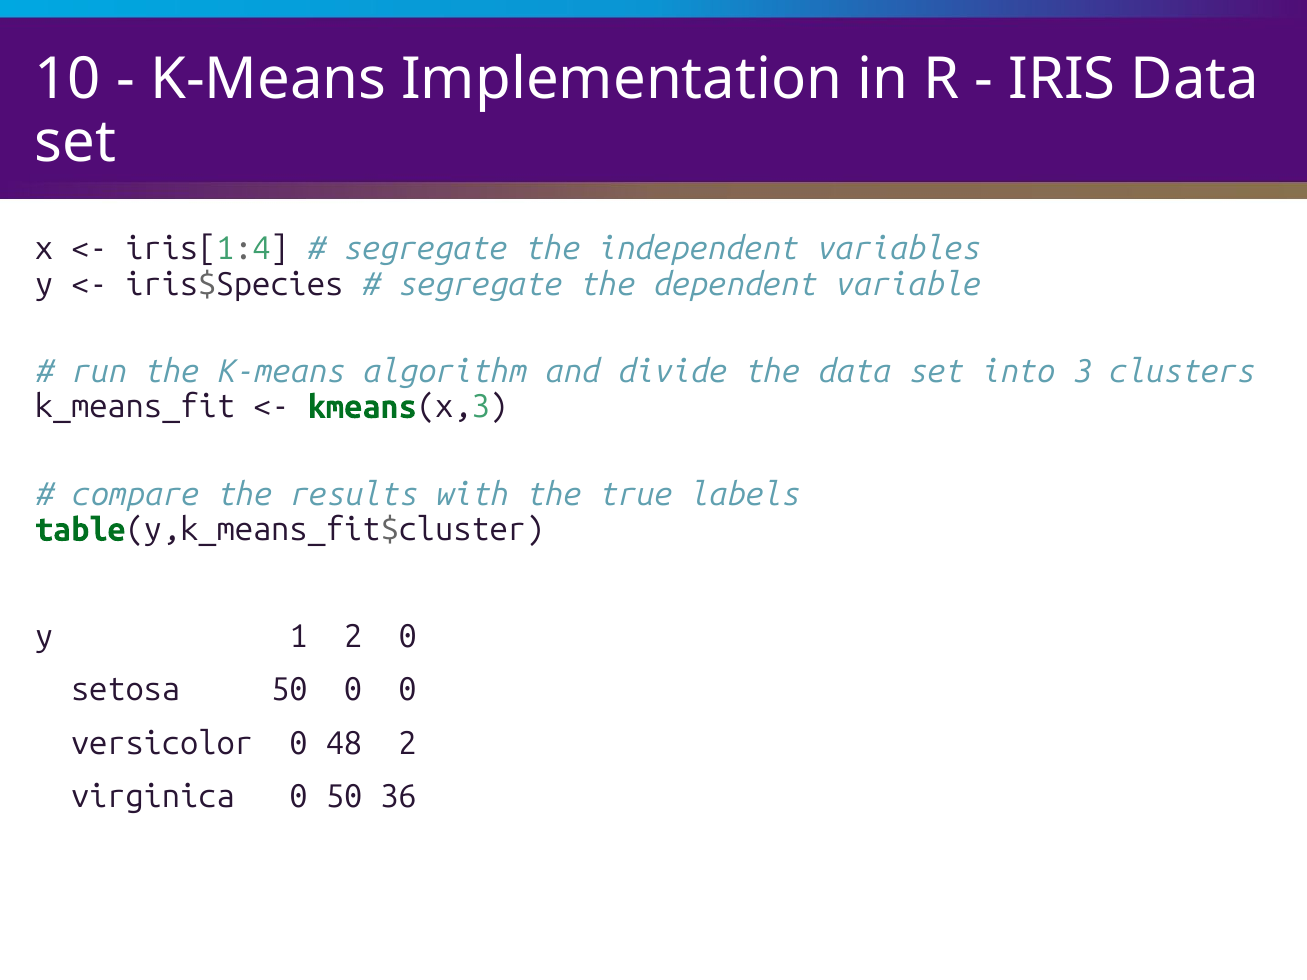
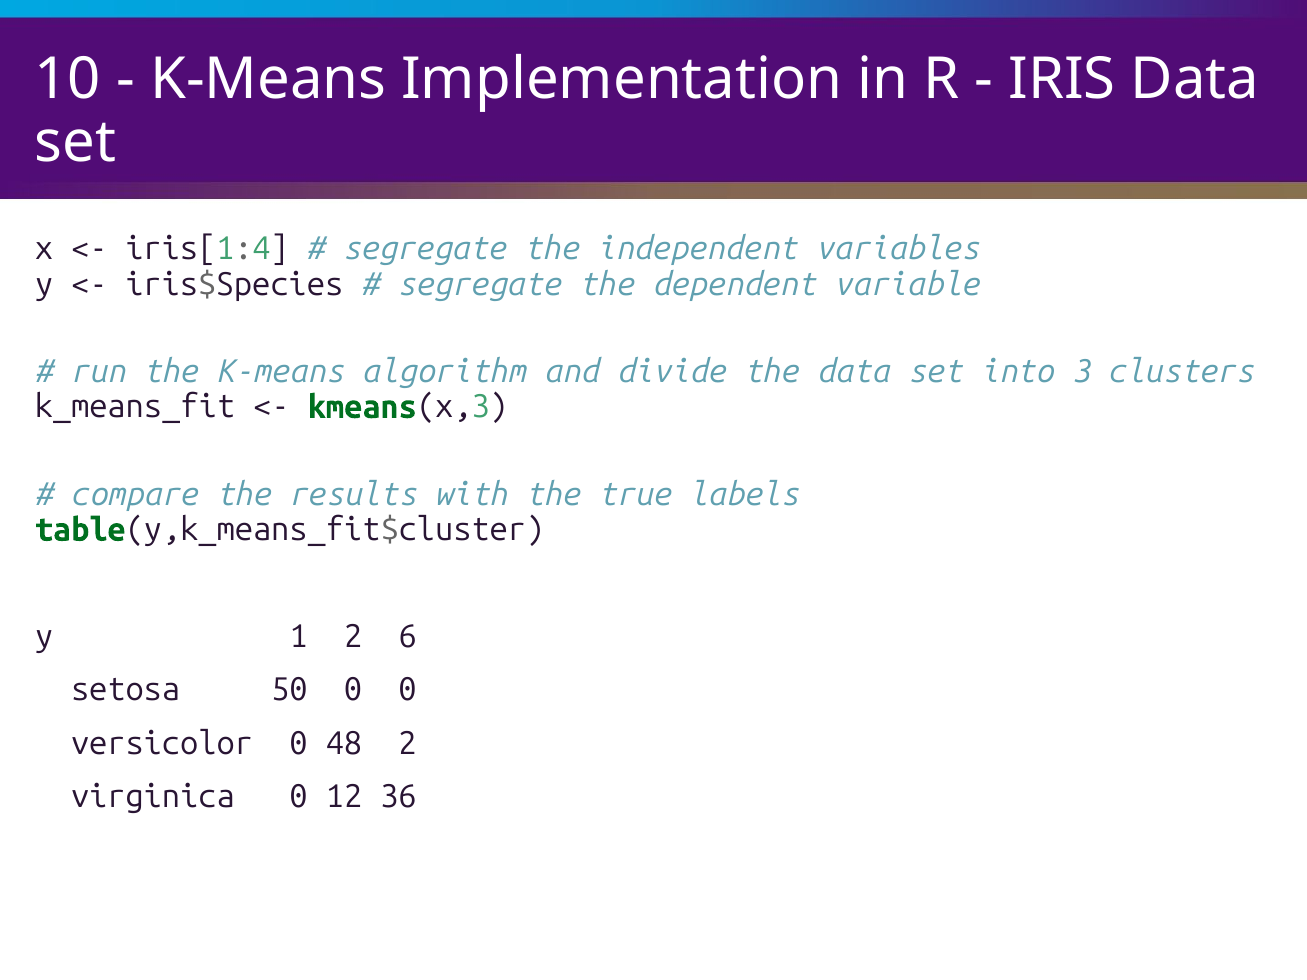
2 0: 0 -> 6
0 50: 50 -> 12
